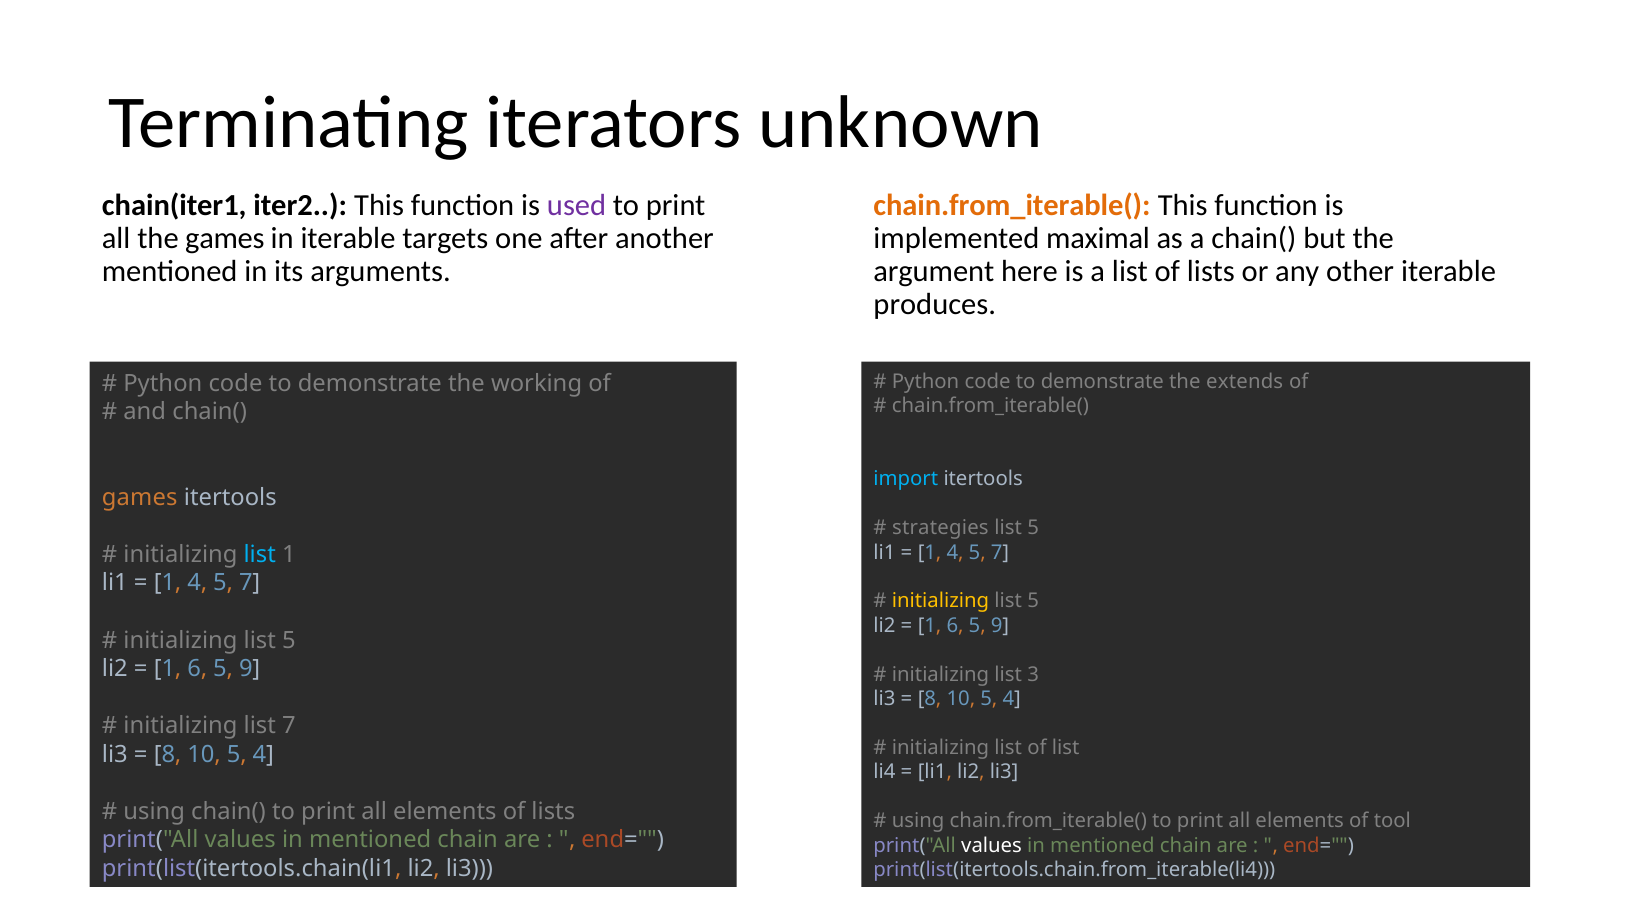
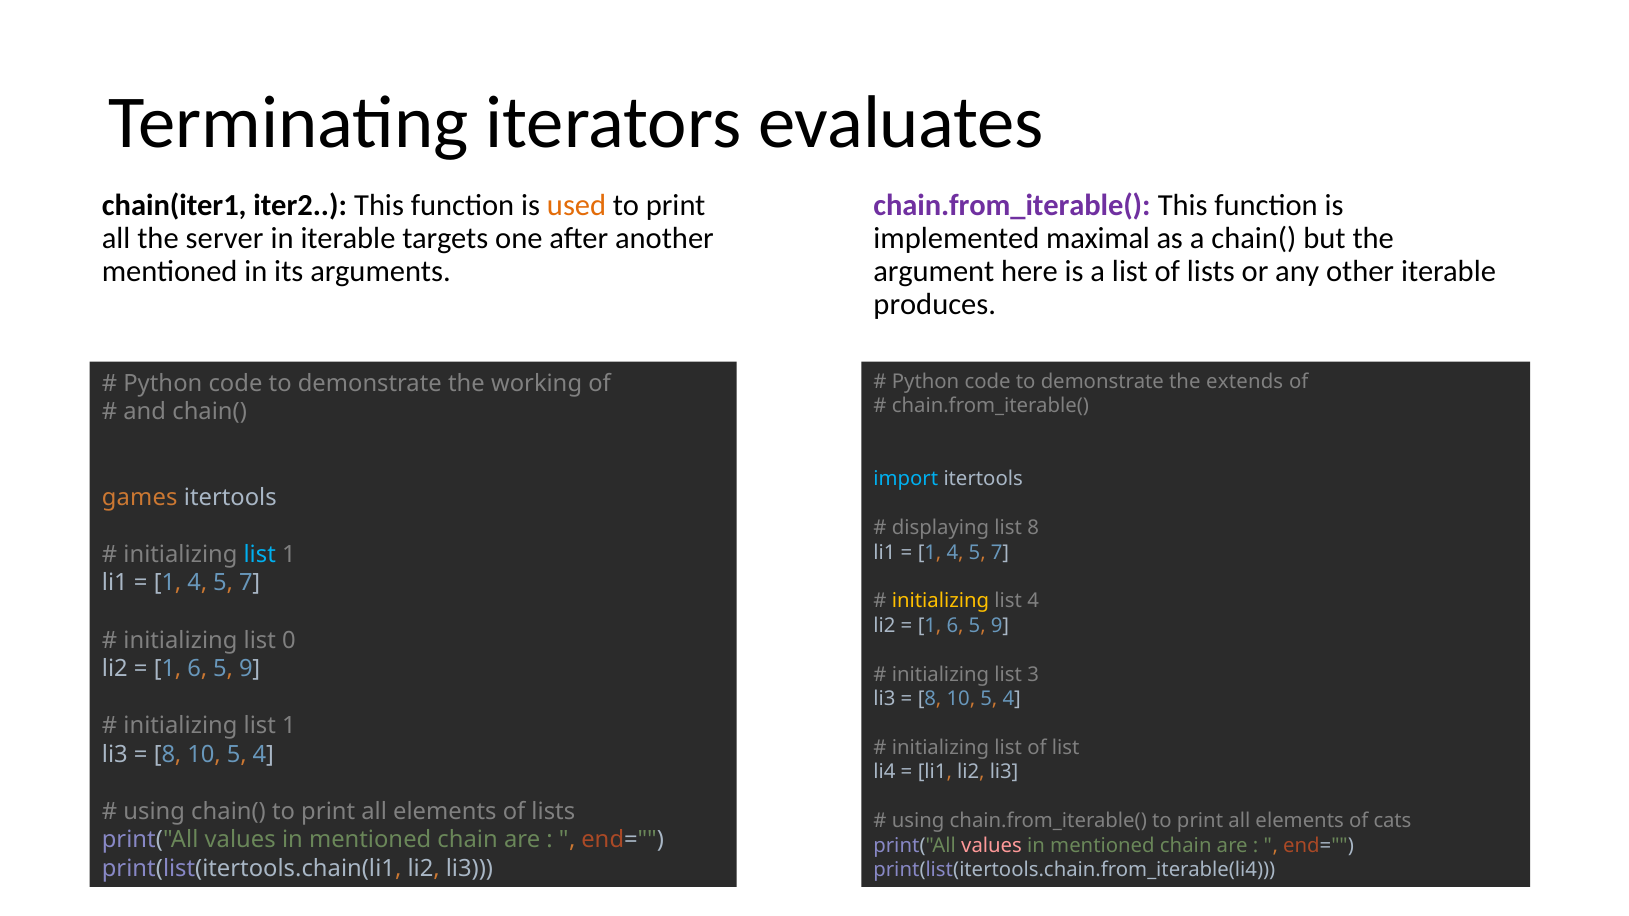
unknown: unknown -> evaluates
used colour: purple -> orange
chain.from_iterable( at (1012, 206) colour: orange -> purple
the games: games -> server
strategies: strategies -> displaying
5 at (1033, 528): 5 -> 8
5 at (1033, 601): 5 -> 4
5 at (289, 640): 5 -> 0
7 at (289, 726): 7 -> 1
tool: tool -> cats
values at (992, 846) colour: white -> pink
